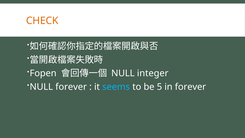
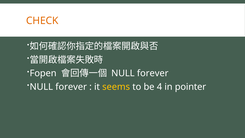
integer at (153, 73): integer -> forever
seems colour: light blue -> yellow
5: 5 -> 4
in forever: forever -> pointer
